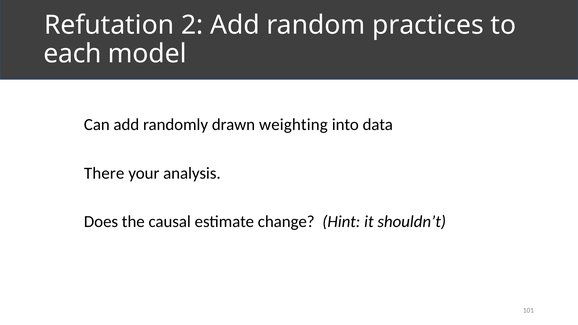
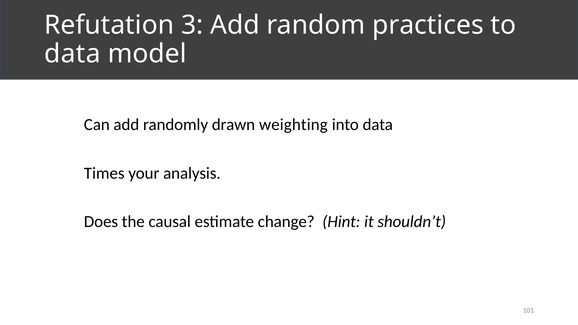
2: 2 -> 3
each at (73, 54): each -> data
There: There -> Times
